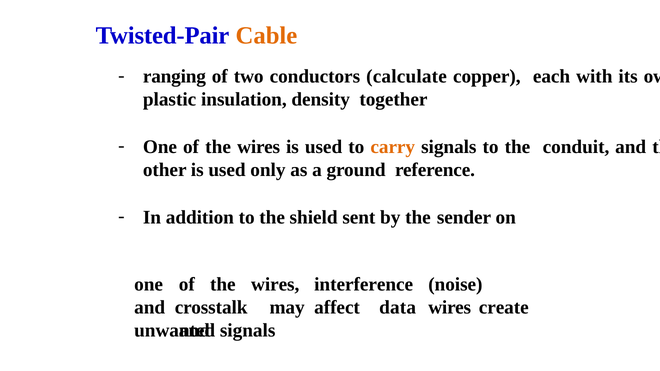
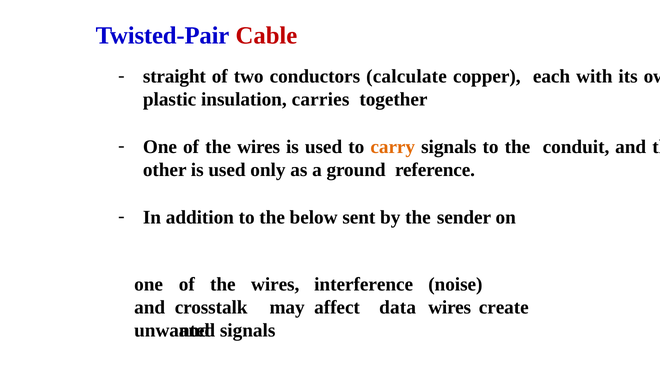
Cable colour: orange -> red
ranging: ranging -> straight
density: density -> carries
shield: shield -> below
